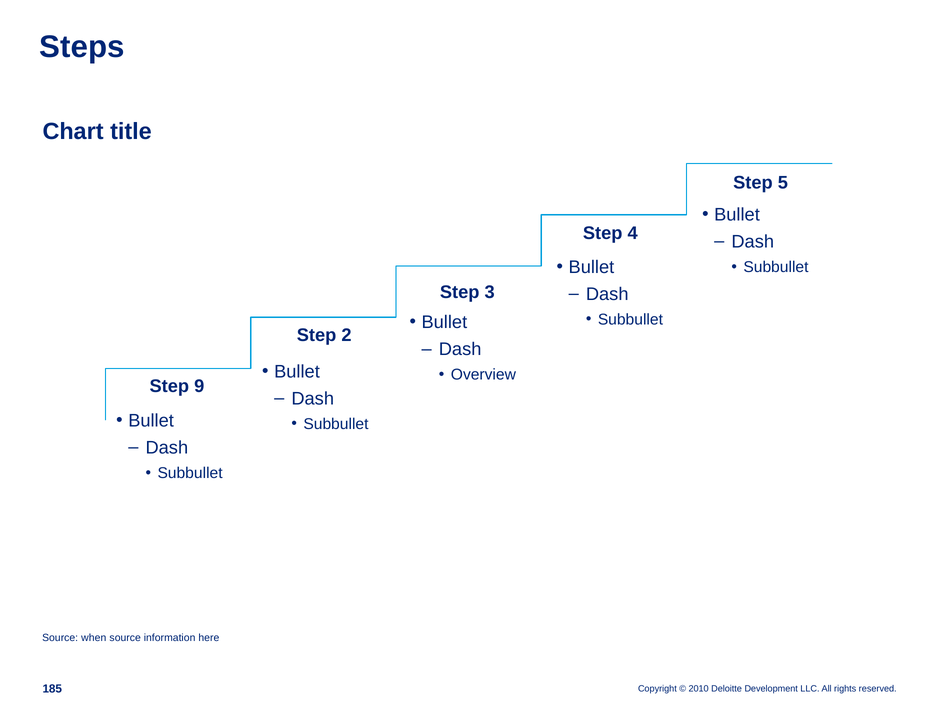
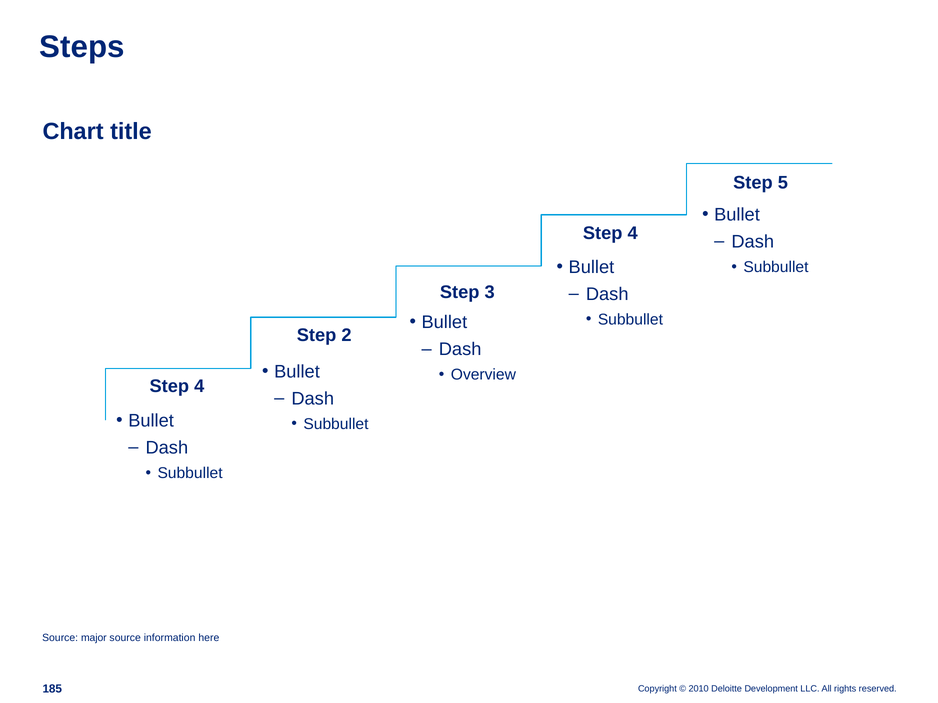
9 at (199, 387): 9 -> 4
when: when -> major
